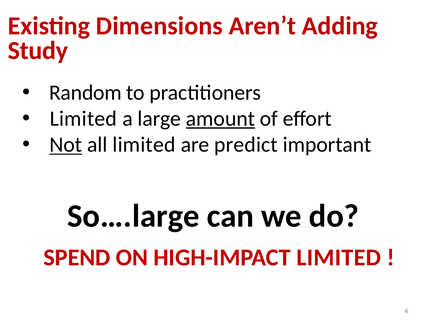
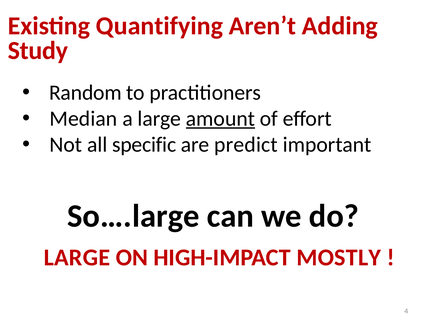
Dimensions: Dimensions -> Quantifying
Limited at (83, 119): Limited -> Median
Not underline: present -> none
all limited: limited -> specific
SPEND at (77, 257): SPEND -> LARGE
HIGH-IMPACT LIMITED: LIMITED -> MOSTLY
